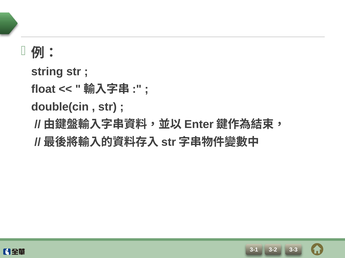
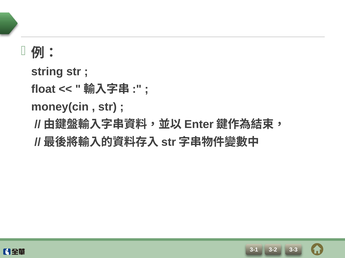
double(cin: double(cin -> money(cin
